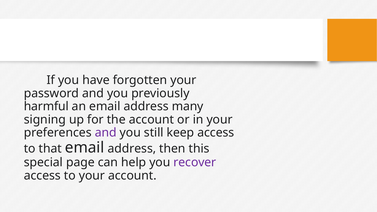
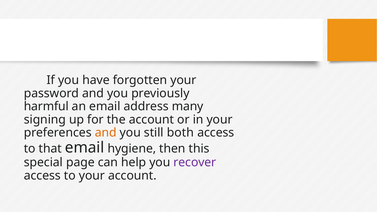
and at (106, 133) colour: purple -> orange
keep: keep -> both
that email address: address -> hygiene
